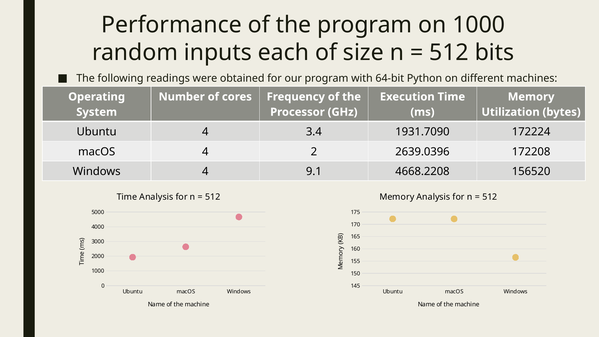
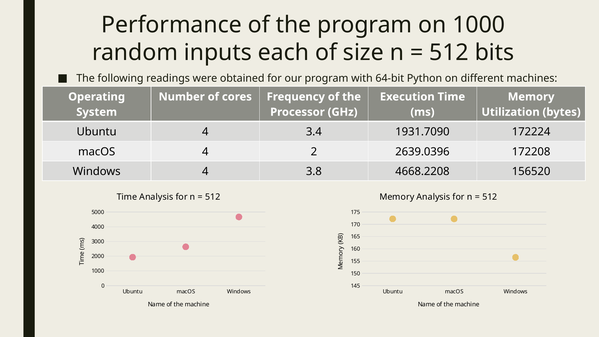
9.1: 9.1 -> 3.8
